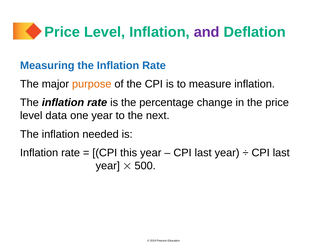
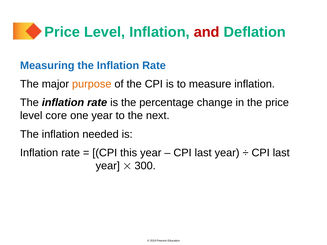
and colour: purple -> red
data: data -> core
500: 500 -> 300
